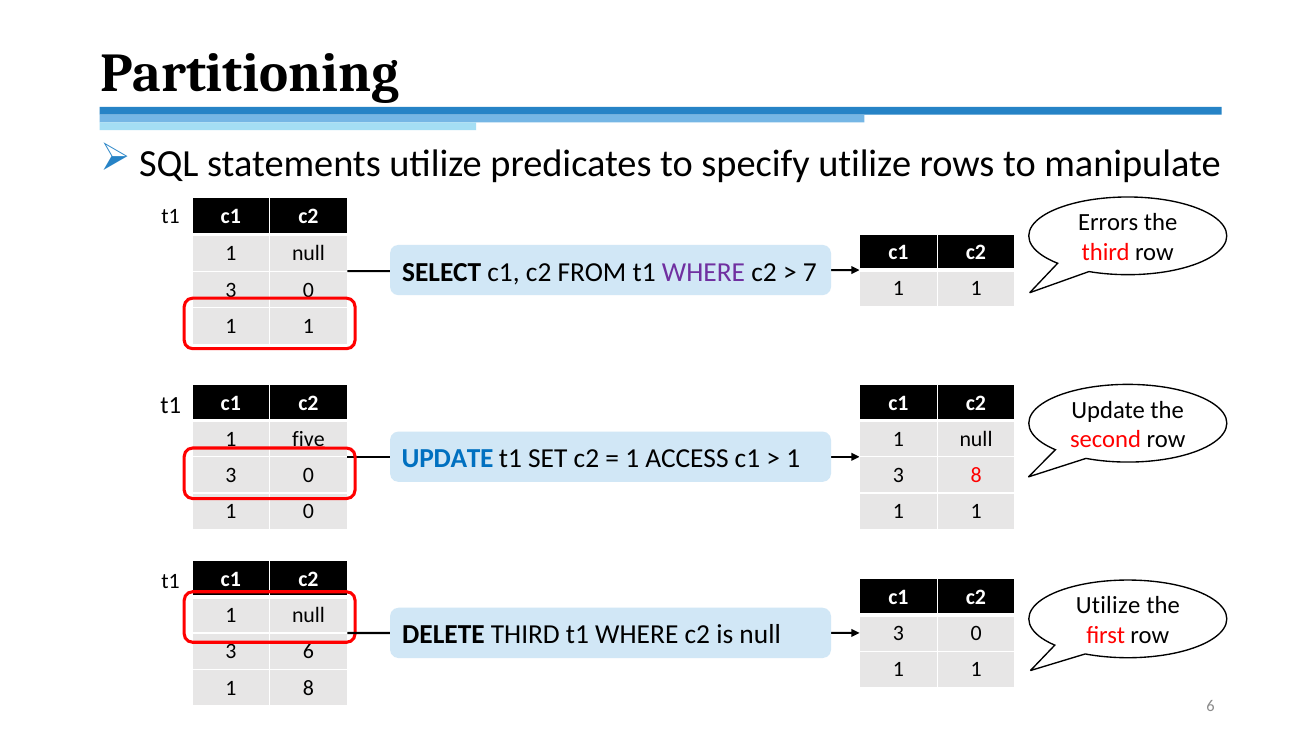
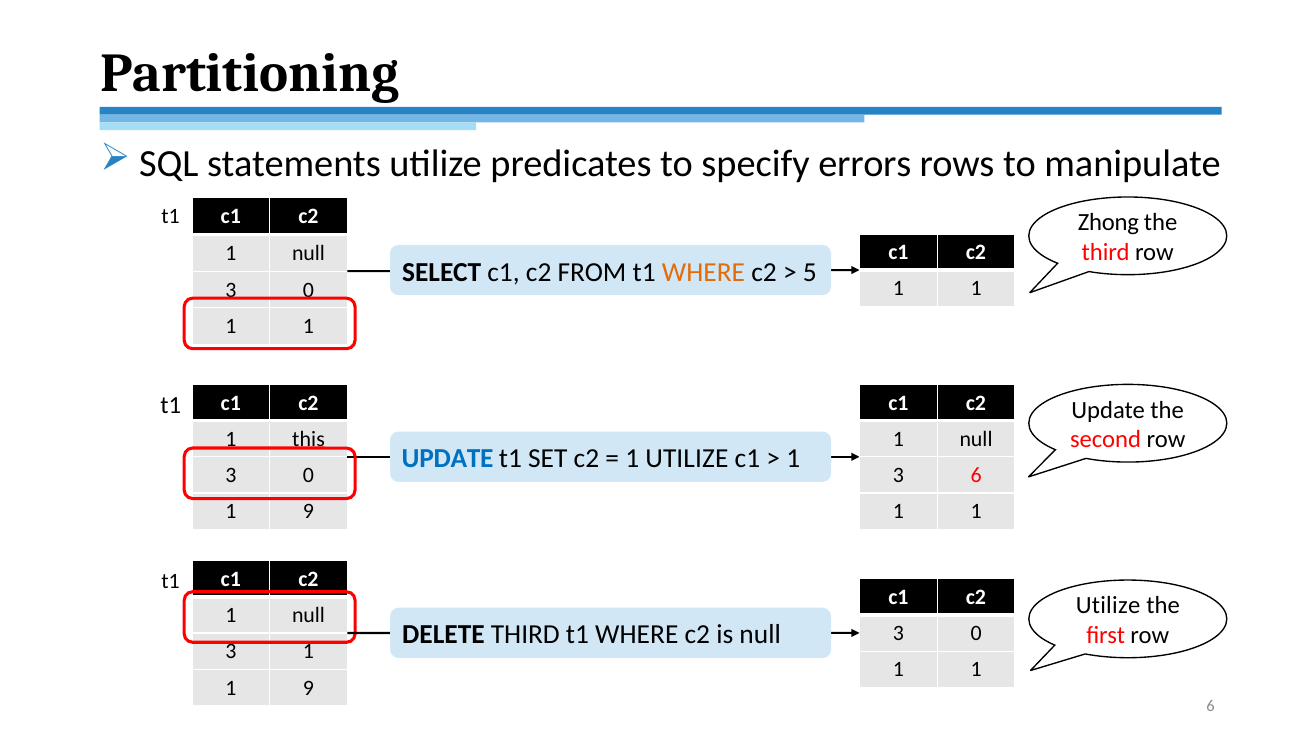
specify utilize: utilize -> errors
Errors: Errors -> Zhong
WHERE at (704, 272) colour: purple -> orange
7: 7 -> 5
five: five -> this
1 ACCESS: ACCESS -> UTILIZE
3 8: 8 -> 6
0 at (309, 511): 0 -> 9
3 6: 6 -> 1
8 at (309, 688): 8 -> 9
